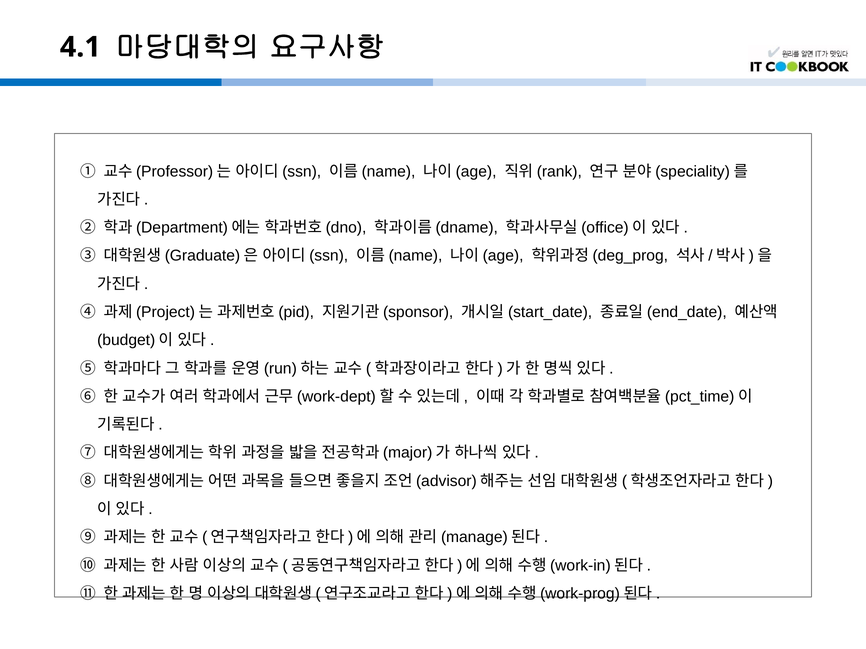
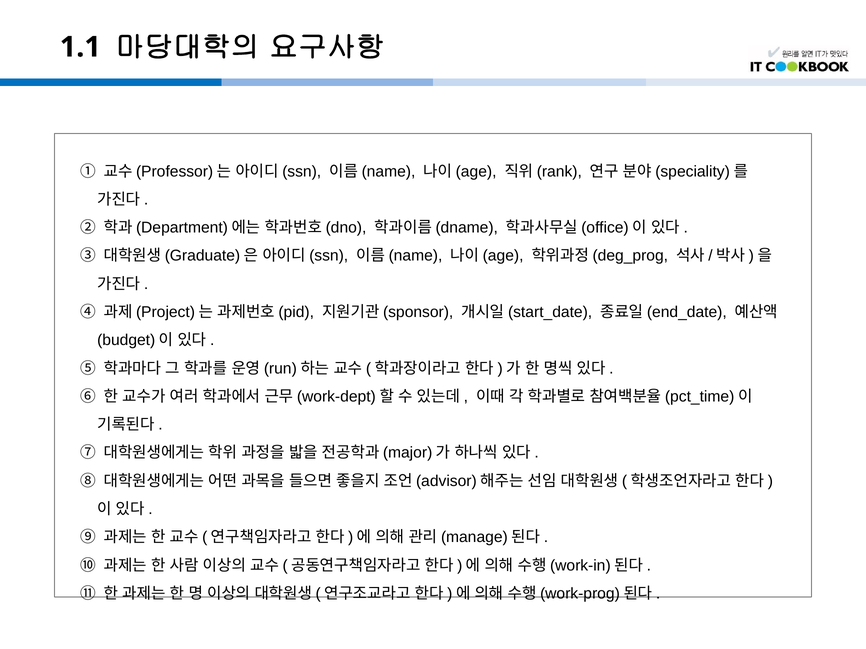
4.1: 4.1 -> 1.1
